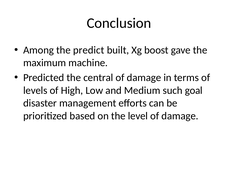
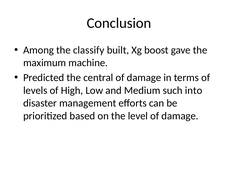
predict: predict -> classify
goal: goal -> into
